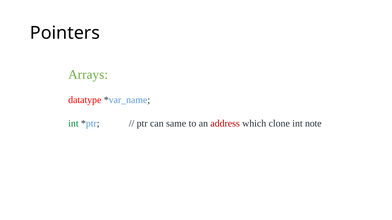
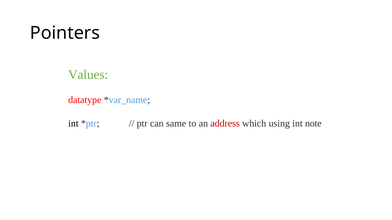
Arrays: Arrays -> Values
int at (73, 124) colour: green -> black
clone: clone -> using
